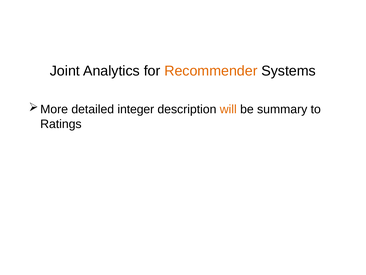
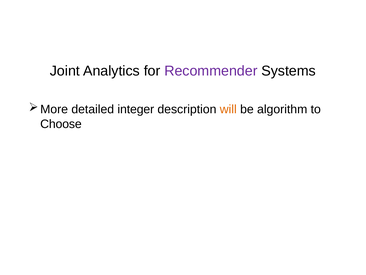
Recommender colour: orange -> purple
summary: summary -> algorithm
Ratings: Ratings -> Choose
